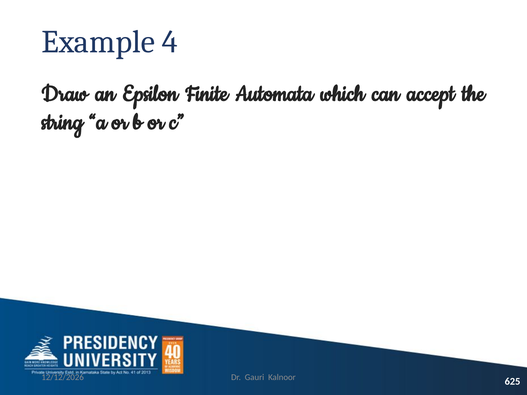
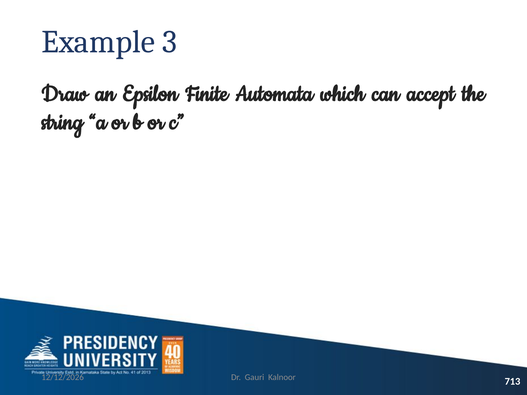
4: 4 -> 3
625: 625 -> 713
